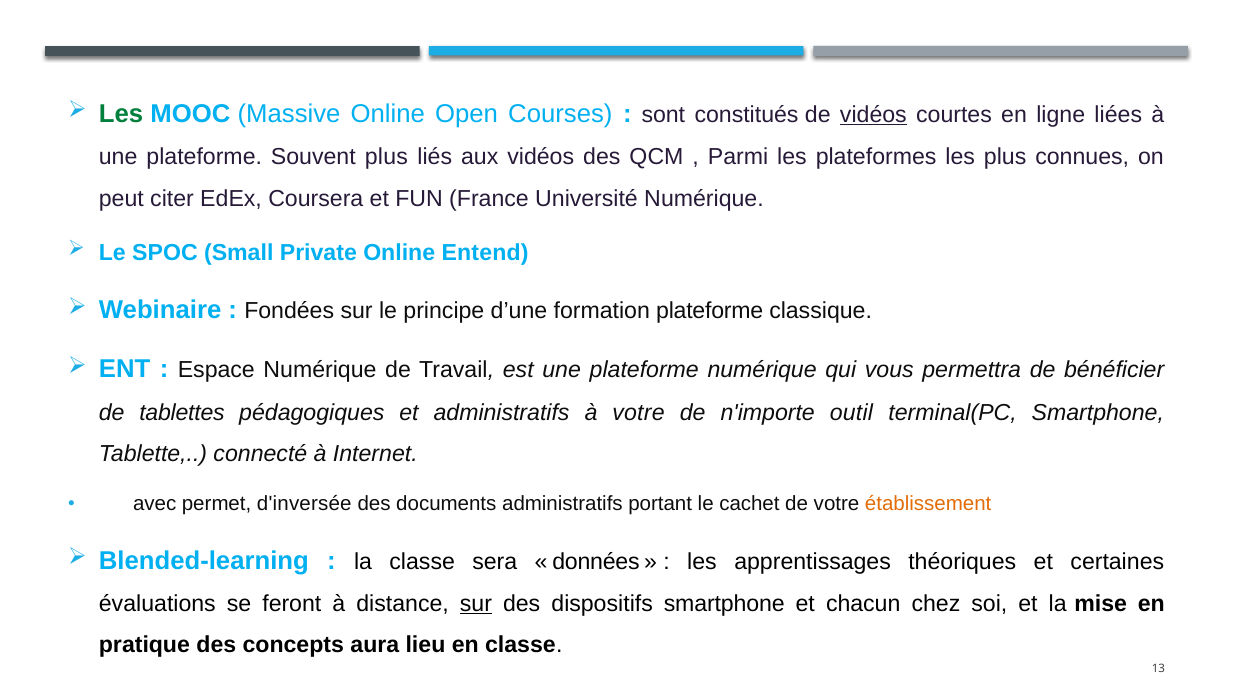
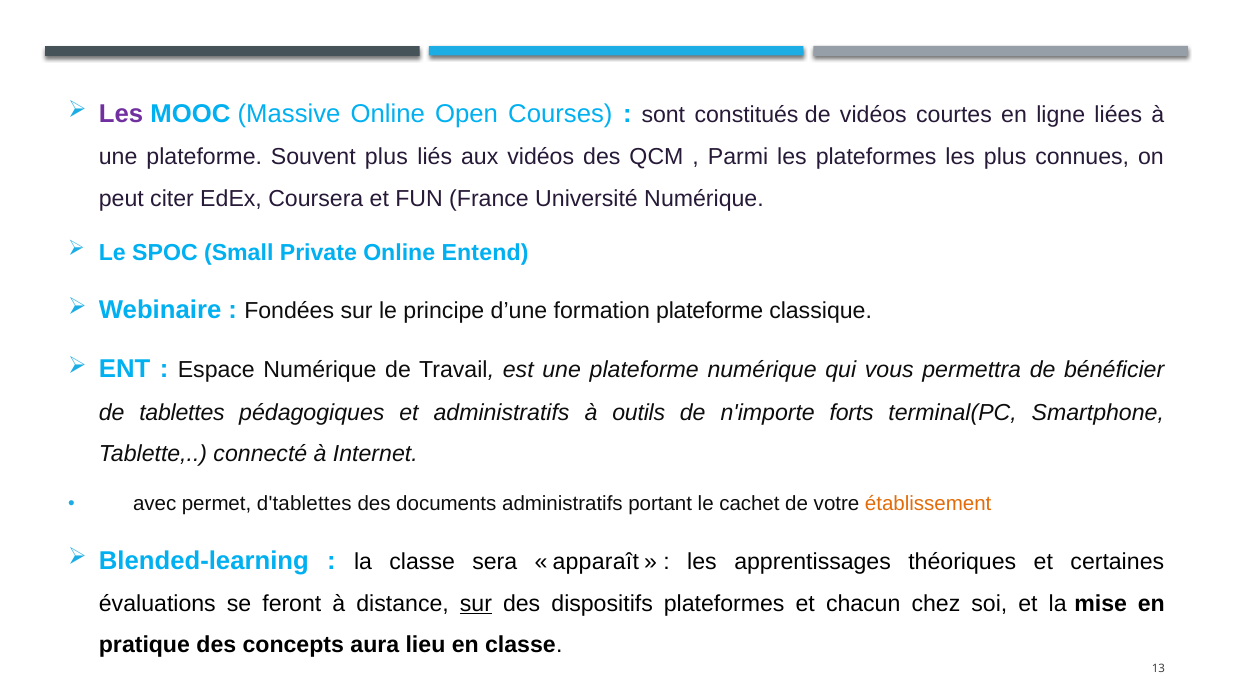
Les at (121, 114) colour: green -> purple
vidéos at (873, 115) underline: present -> none
à votre: votre -> outils
outil: outil -> forts
d'inversée: d'inversée -> d'tablettes
données: données -> apparaît
dispositifs smartphone: smartphone -> plateformes
